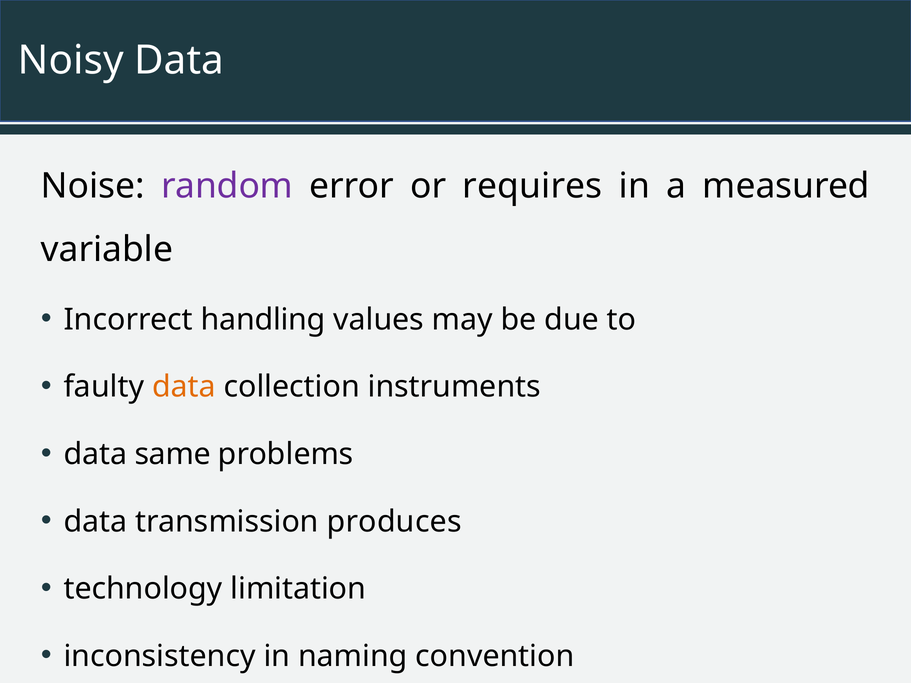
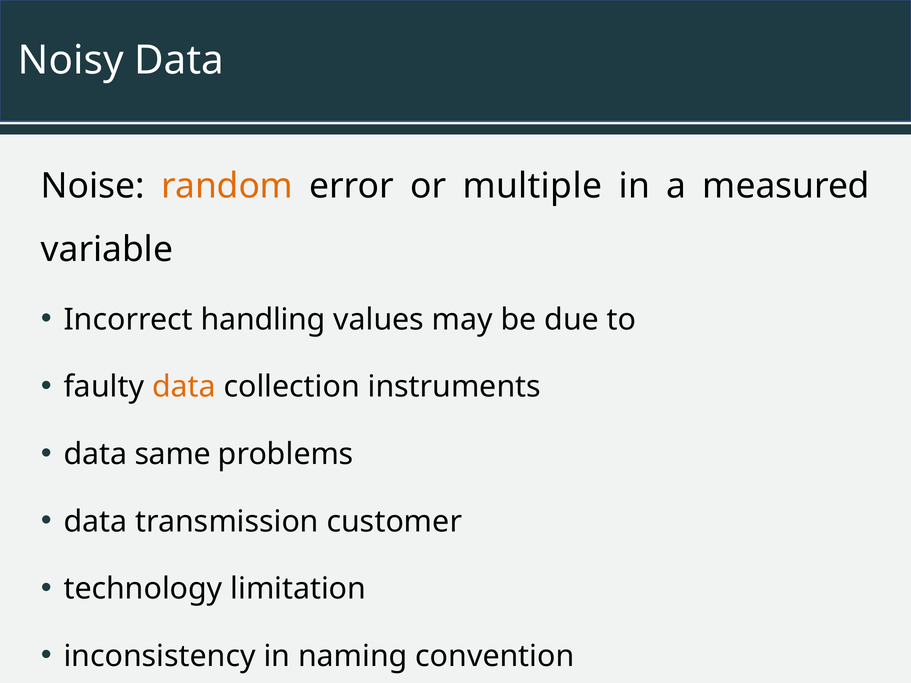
random colour: purple -> orange
requires: requires -> multiple
produces: produces -> customer
